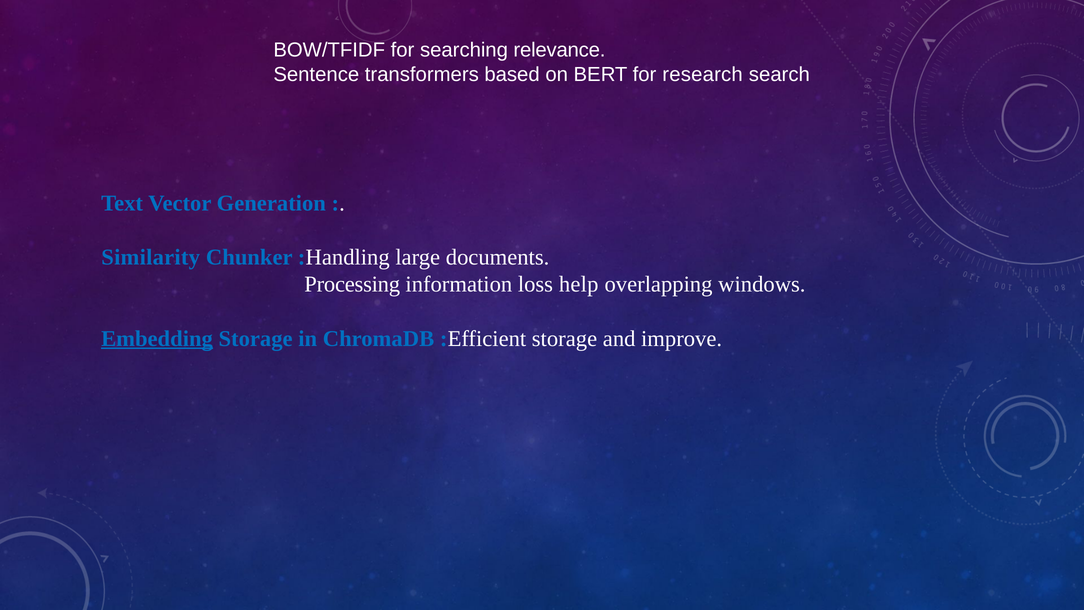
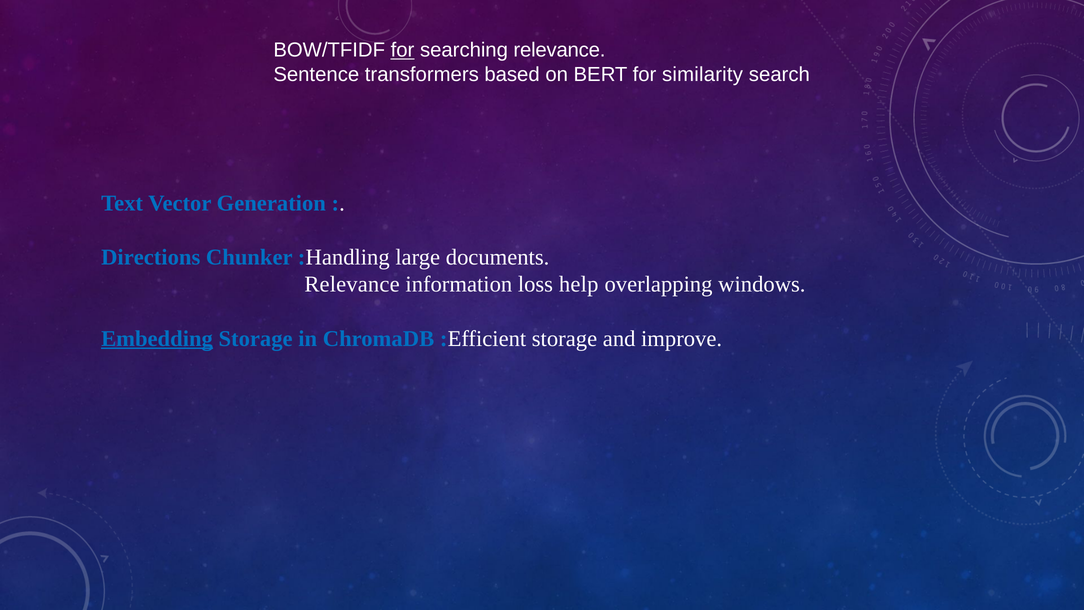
for at (402, 50) underline: none -> present
research: research -> similarity
Similarity: Similarity -> Directions
Processing at (352, 284): Processing -> Relevance
